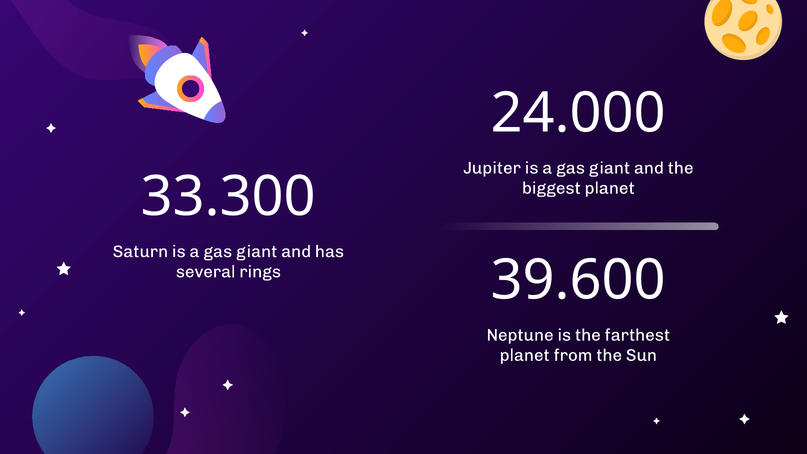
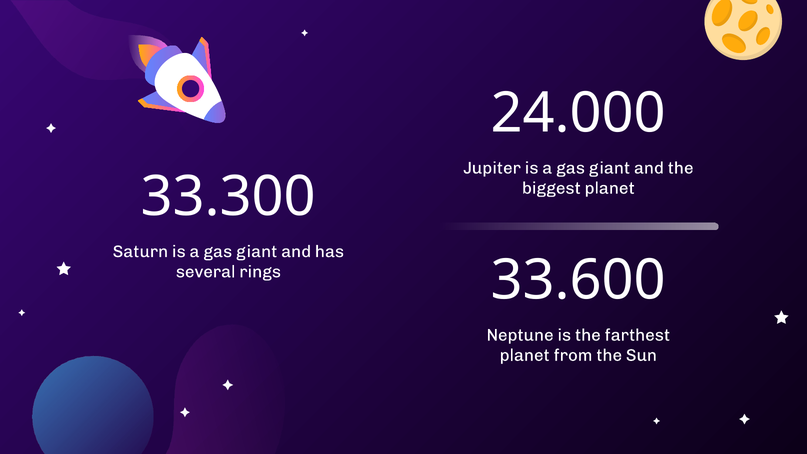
39.600: 39.600 -> 33.600
